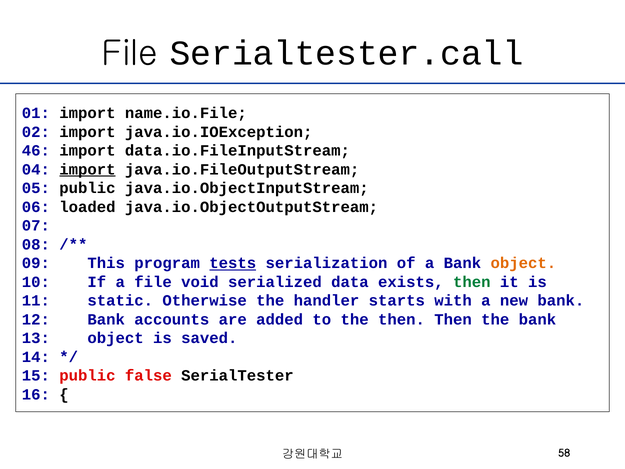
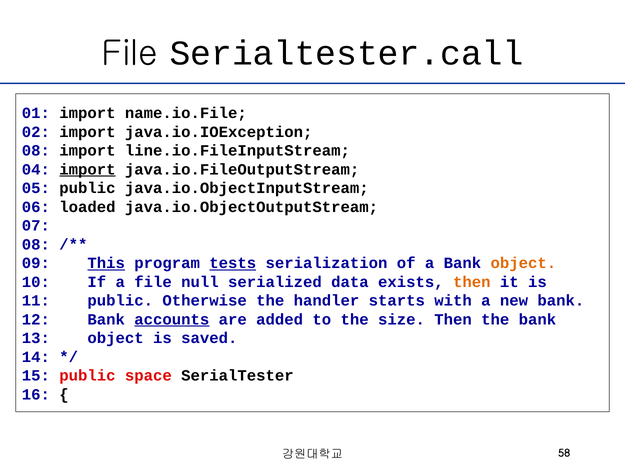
46 at (36, 151): 46 -> 08
data.io.FileInputStream: data.io.FileInputStream -> line.io.FileInputStream
This underline: none -> present
void: void -> null
then at (472, 282) colour: green -> orange
11 static: static -> public
accounts underline: none -> present
the then: then -> size
false: false -> space
